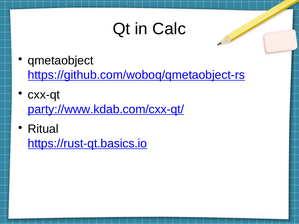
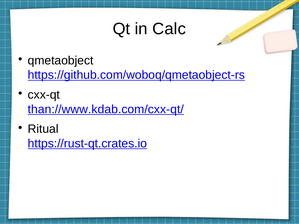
party://www.kdab.com/cxx-qt/: party://www.kdab.com/cxx-qt/ -> than://www.kdab.com/cxx-qt/
https://rust-qt.basics.io: https://rust-qt.basics.io -> https://rust-qt.crates.io
